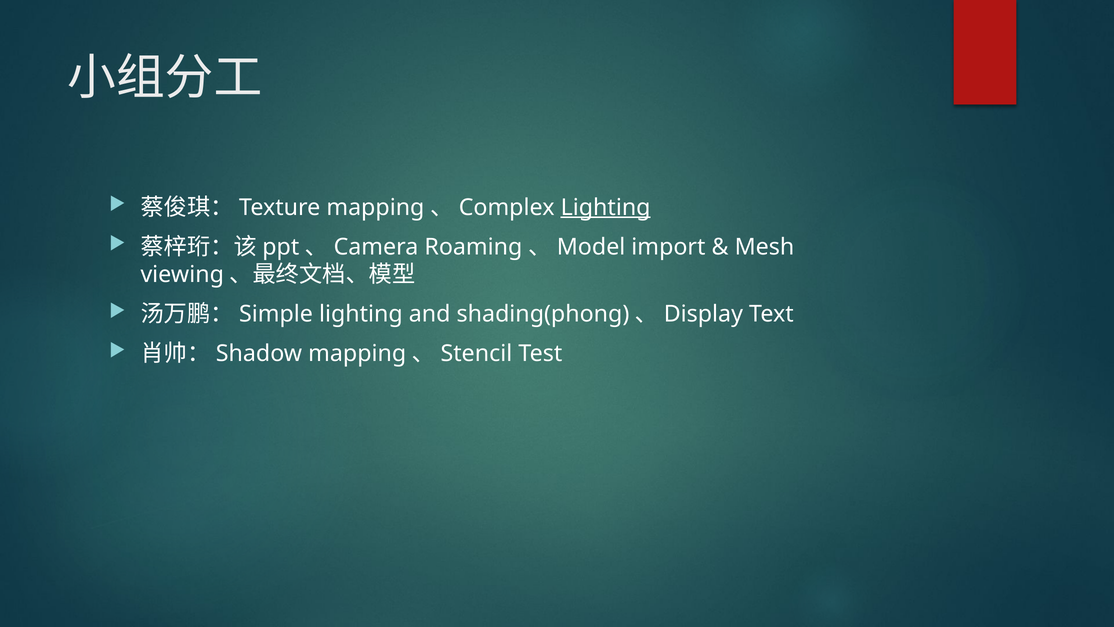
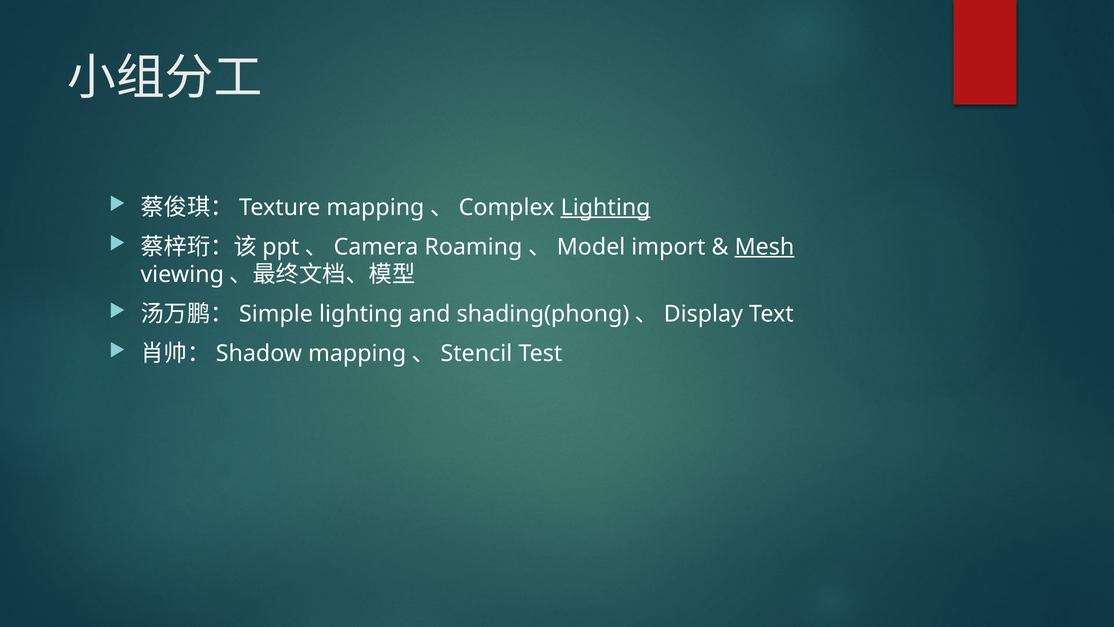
Mesh underline: none -> present
